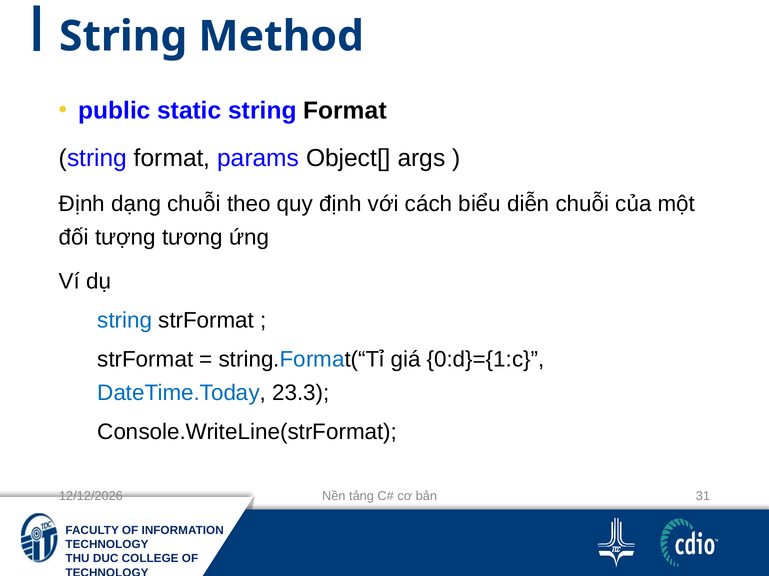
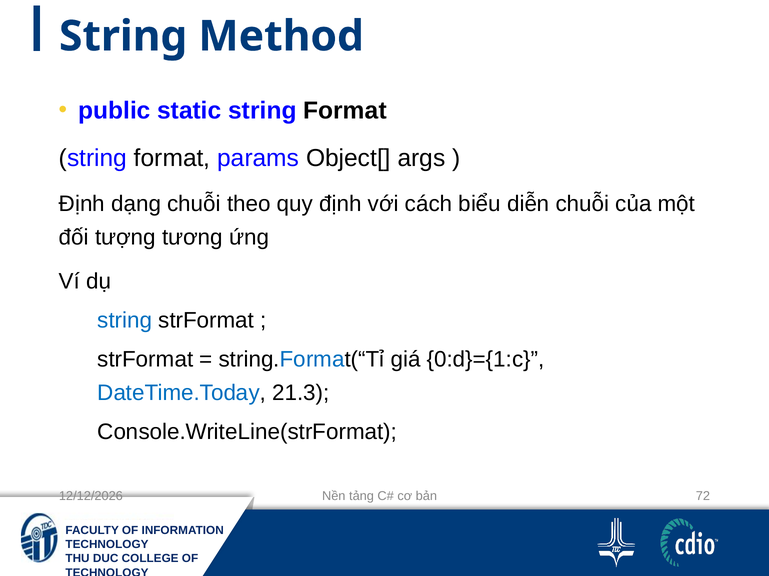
23.3: 23.3 -> 21.3
31: 31 -> 72
